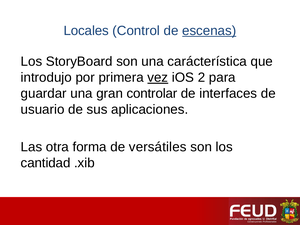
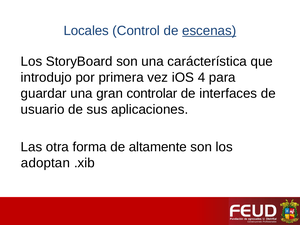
vez underline: present -> none
2: 2 -> 4
versátiles: versátiles -> altamente
cantidad: cantidad -> adoptan
